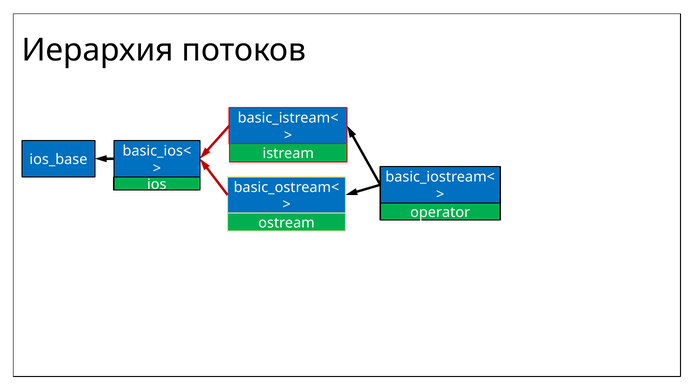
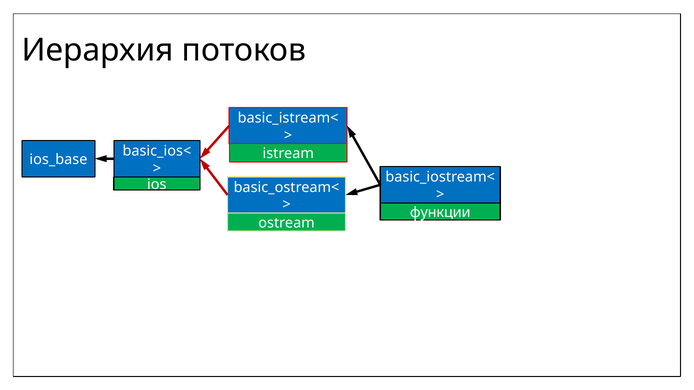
operator: operator -> функции
